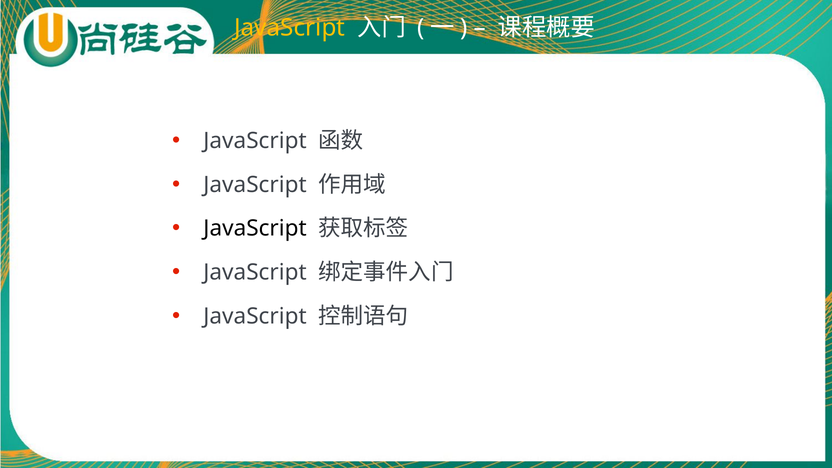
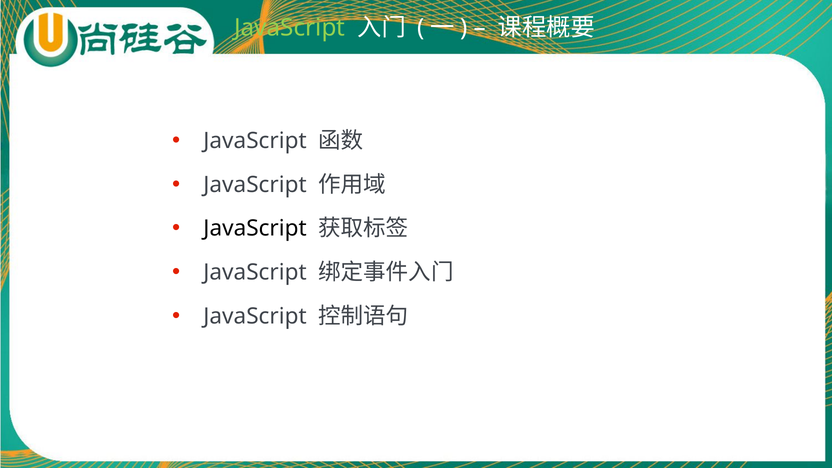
JavaScript at (290, 28) colour: yellow -> light green
